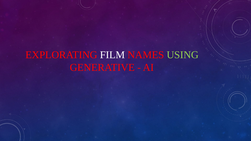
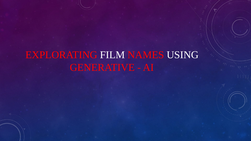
USING colour: light green -> white
